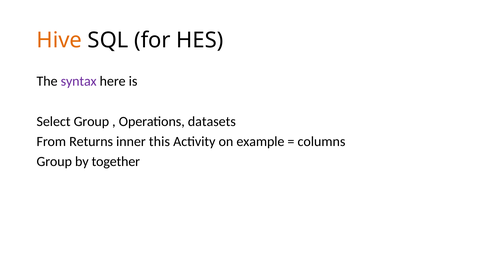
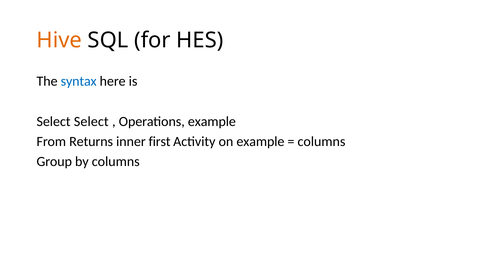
syntax colour: purple -> blue
Select Group: Group -> Select
Operations datasets: datasets -> example
this: this -> first
by together: together -> columns
